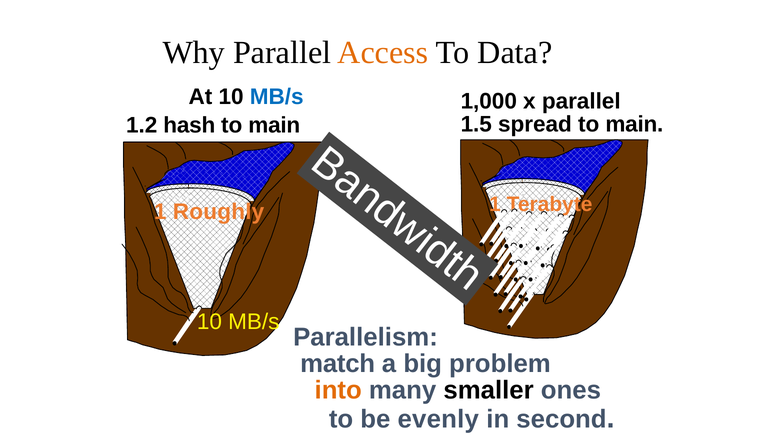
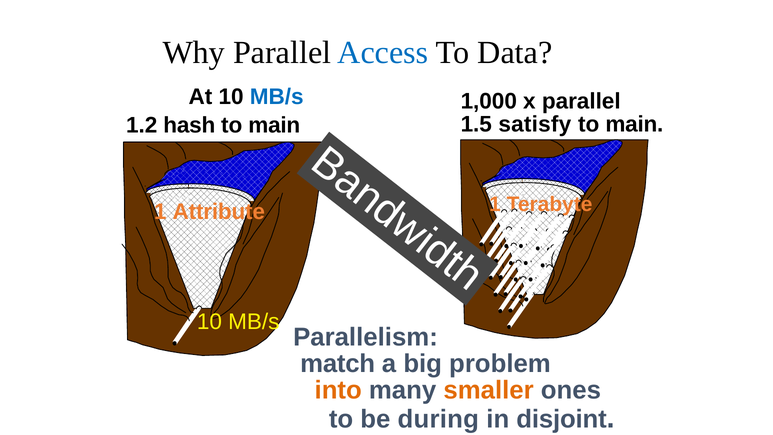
Access colour: orange -> blue
spread: spread -> satisfy
Roughly: Roughly -> Attribute
smaller colour: black -> orange
evenly: evenly -> during
second: second -> disjoint
